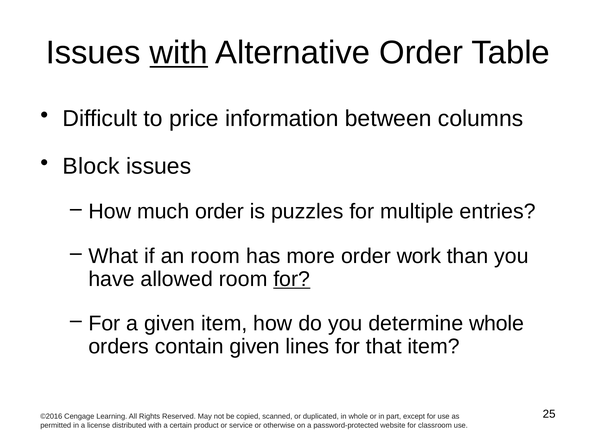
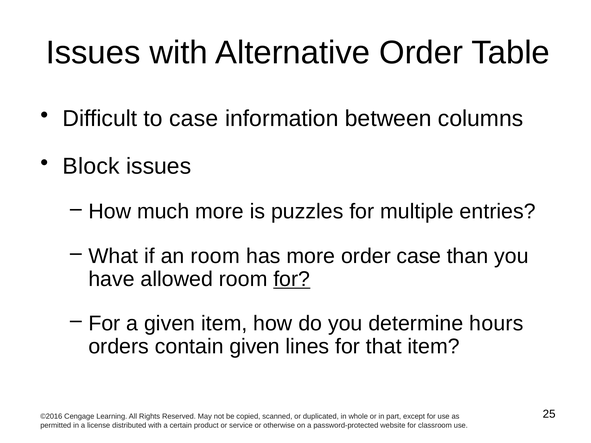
with at (179, 53) underline: present -> none
to price: price -> case
much order: order -> more
order work: work -> case
determine whole: whole -> hours
